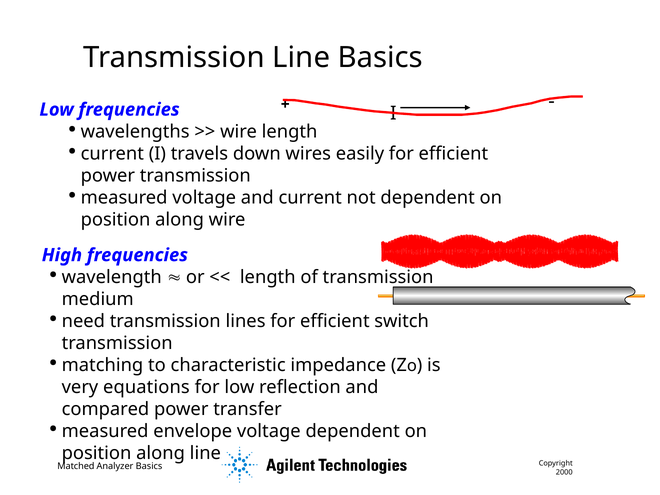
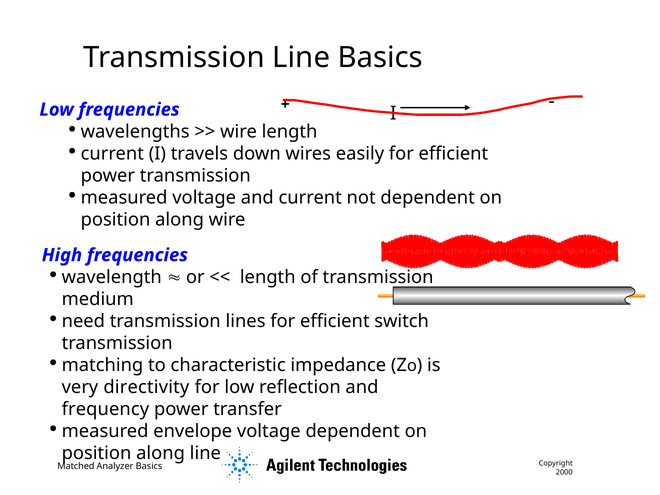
equations: equations -> directivity
compared: compared -> frequency
